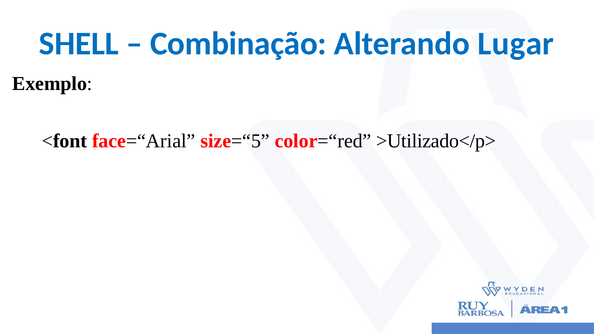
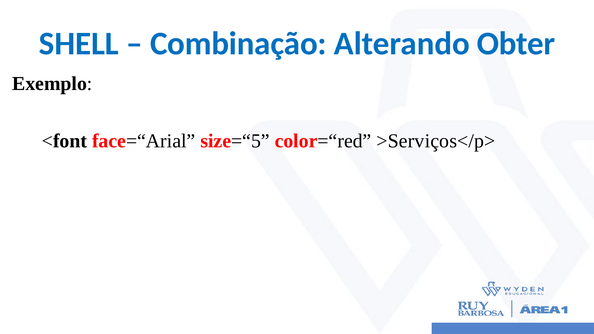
Lugar: Lugar -> Obter
>Utilizado</p>: >Utilizado</p> -> >Serviços</p>
